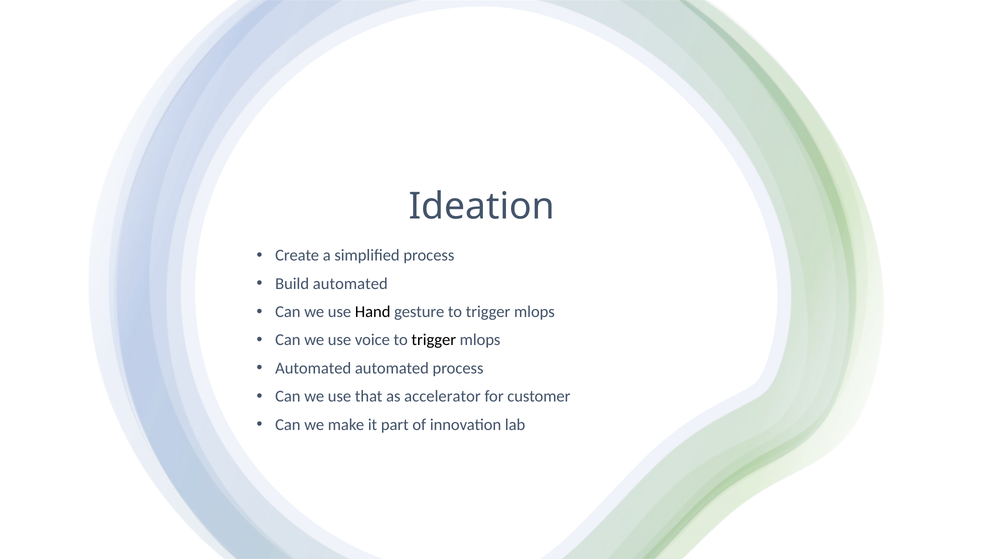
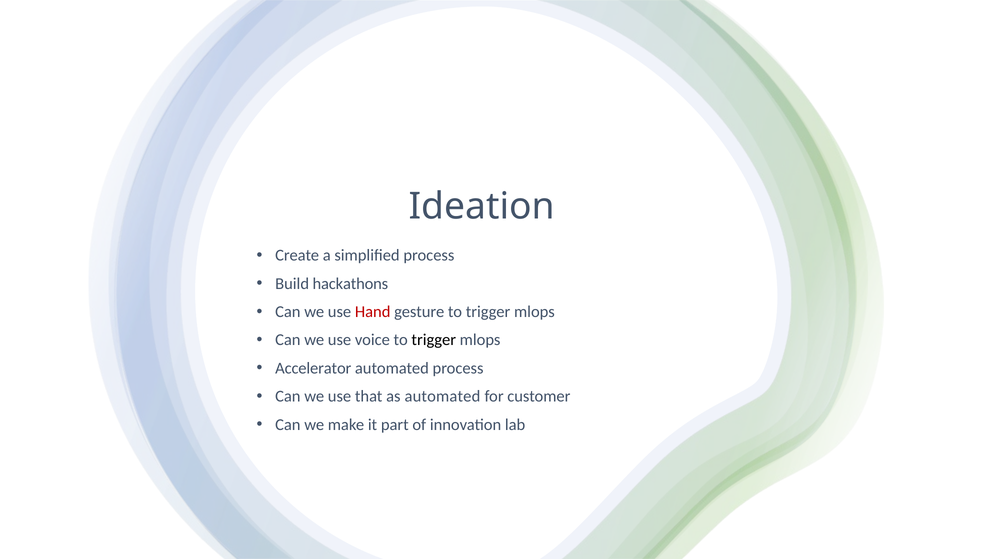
Build automated: automated -> hackathons
Hand colour: black -> red
Automated at (313, 368): Automated -> Accelerator
as accelerator: accelerator -> automated
